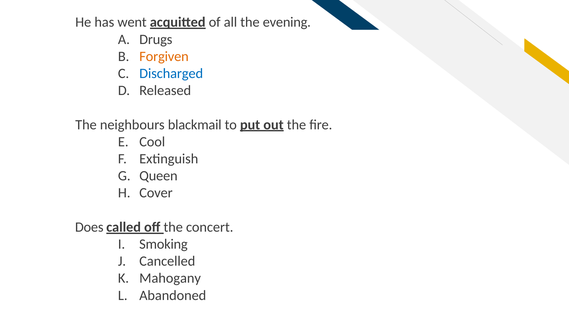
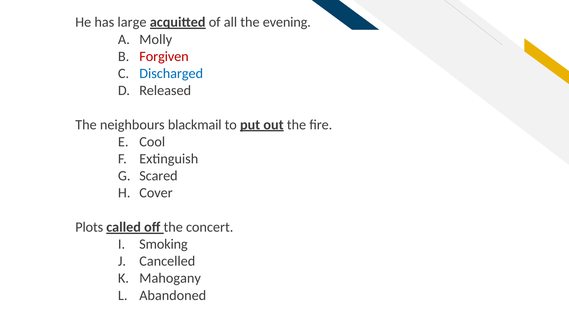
went: went -> large
Drugs: Drugs -> Molly
Forgiven colour: orange -> red
Queen: Queen -> Scared
Does: Does -> Plots
